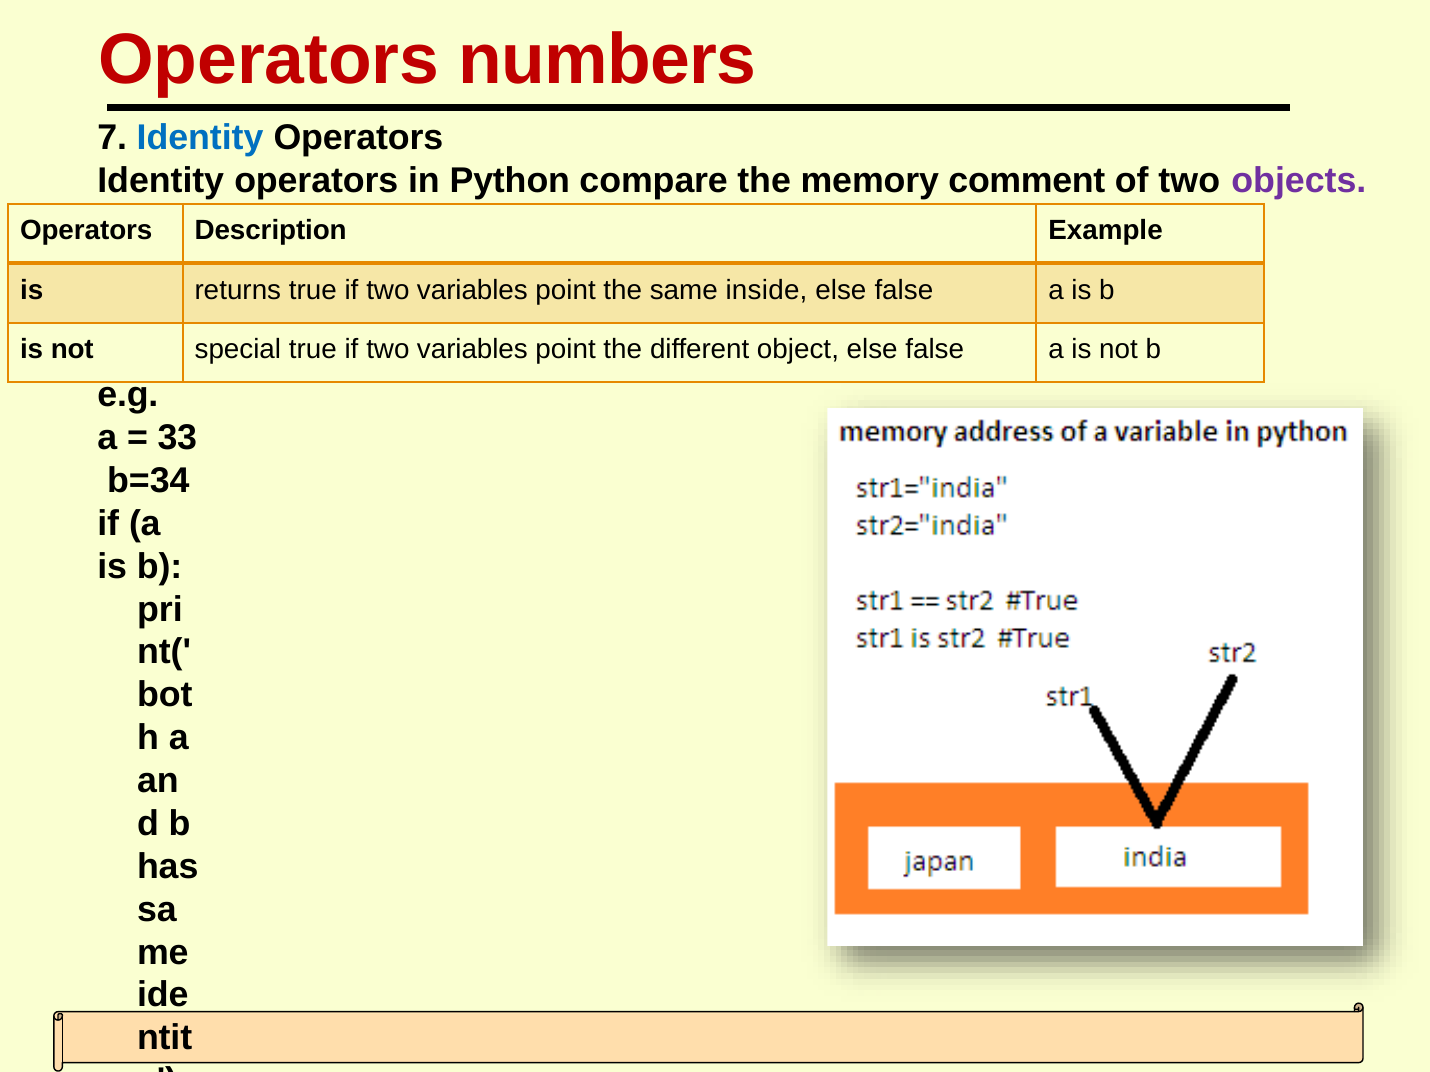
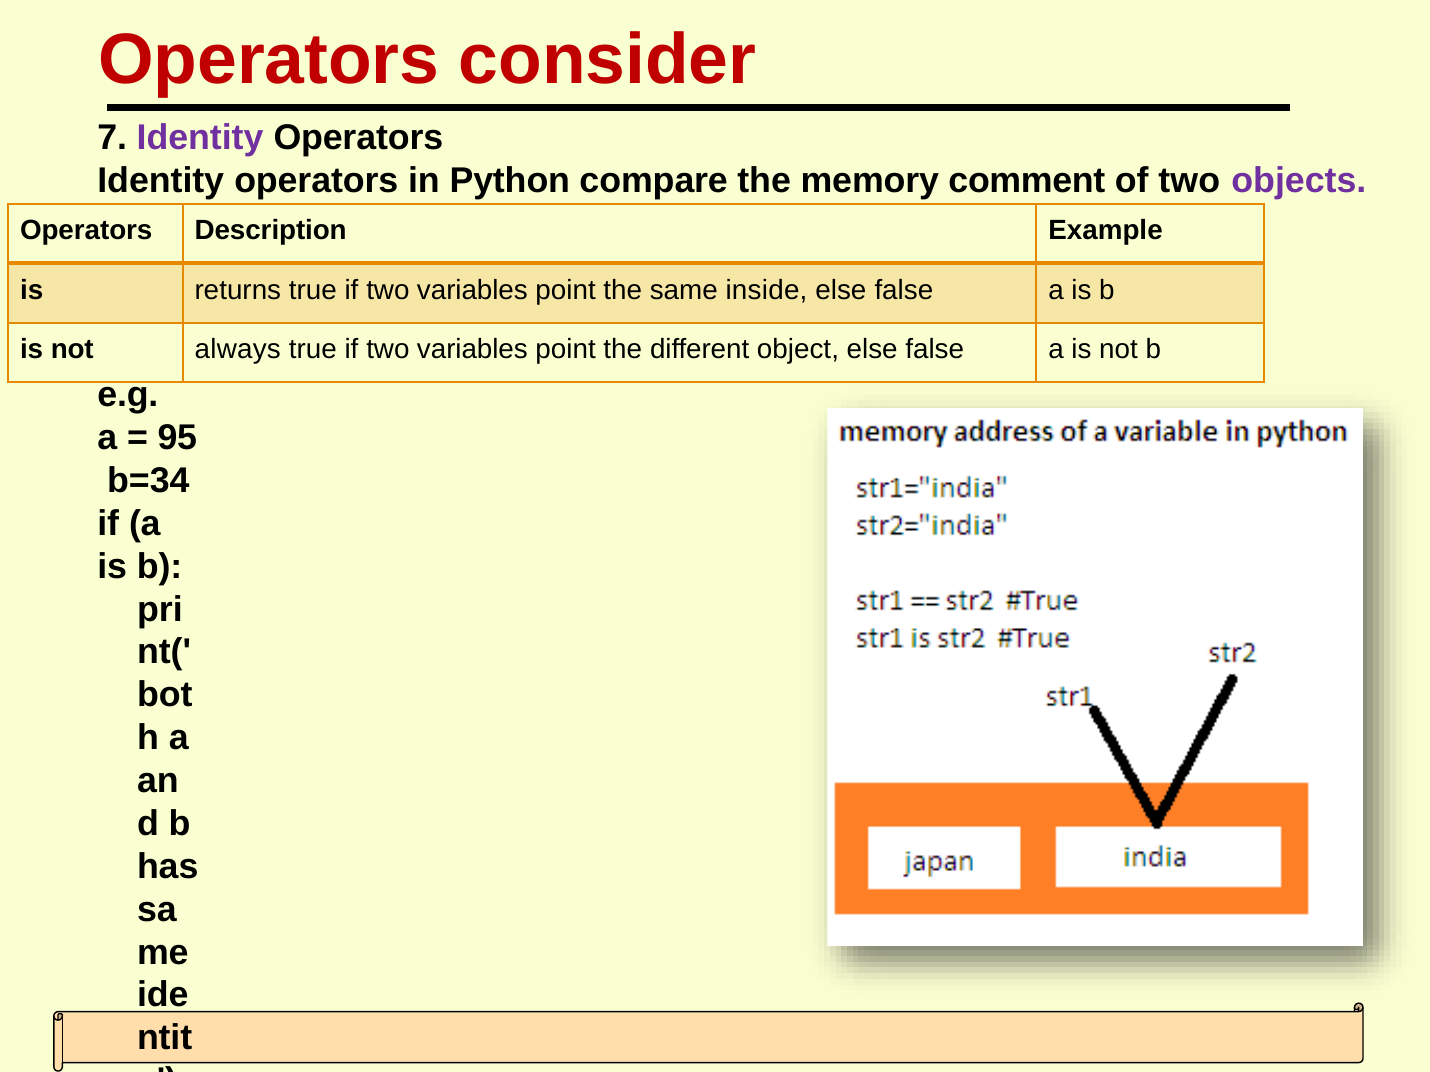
numbers: numbers -> consider
Identity at (200, 138) colour: blue -> purple
special: special -> always
33: 33 -> 95
